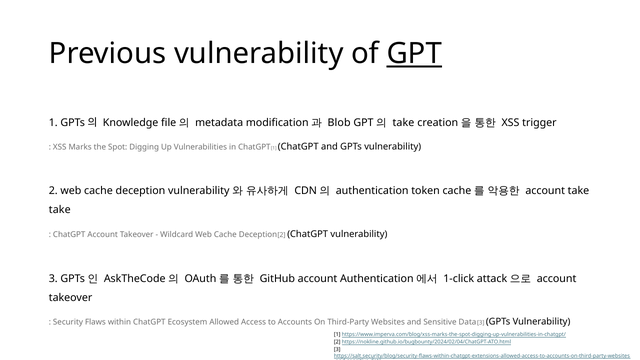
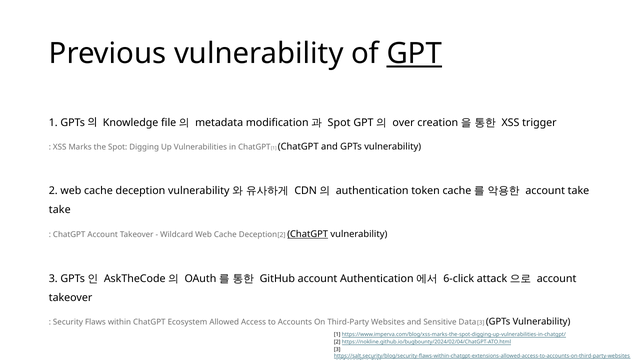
Blob at (339, 123): Blob -> Spot
take at (403, 123): take -> over
ChatGPT at (308, 234) underline: none -> present
1-click: 1-click -> 6-click
